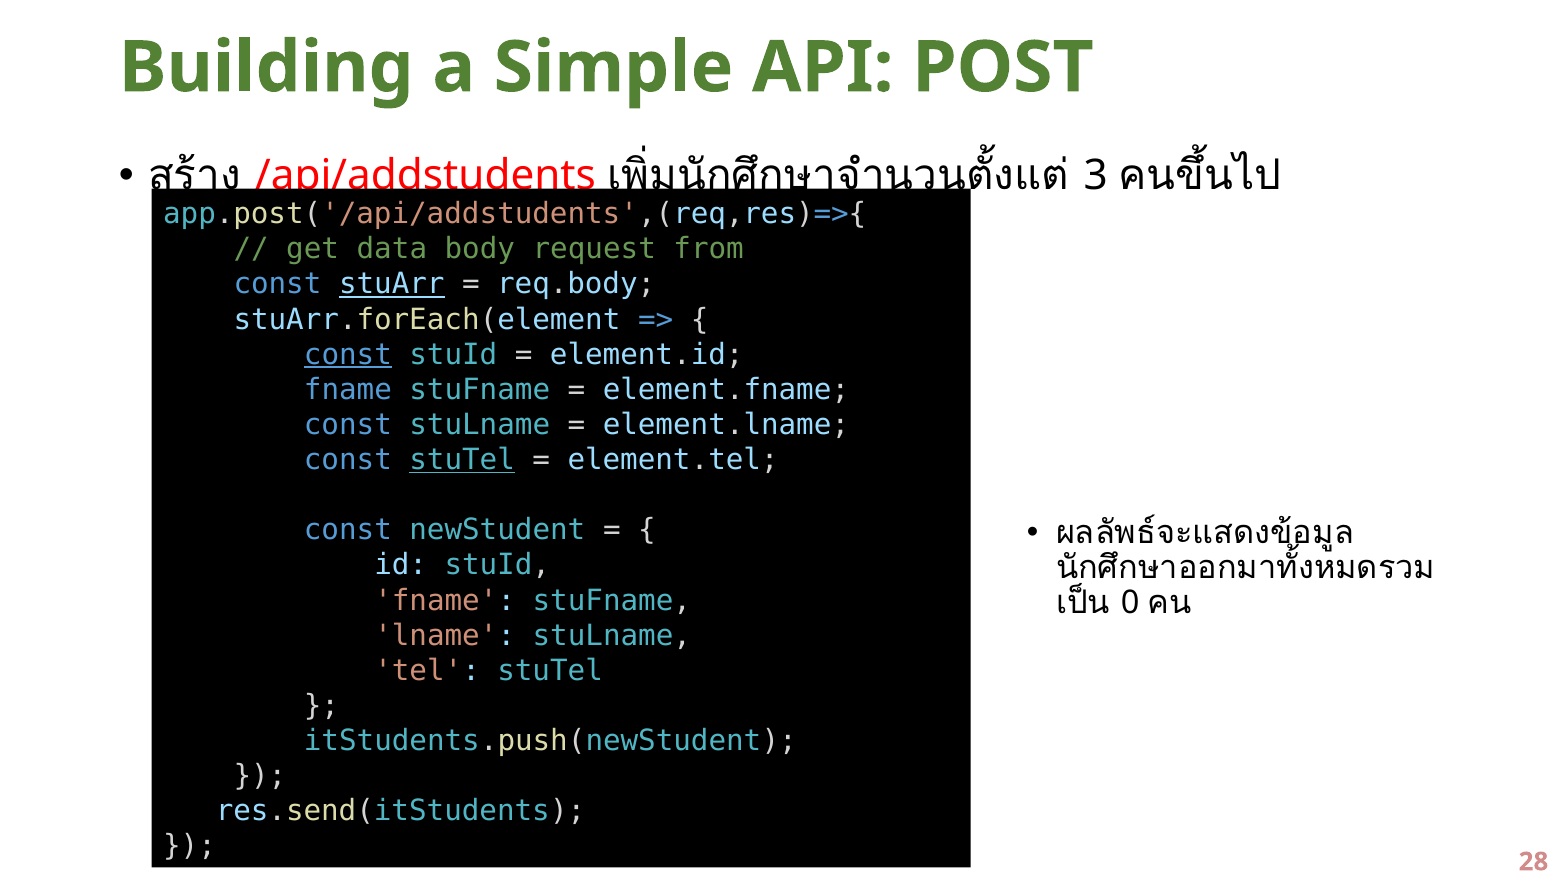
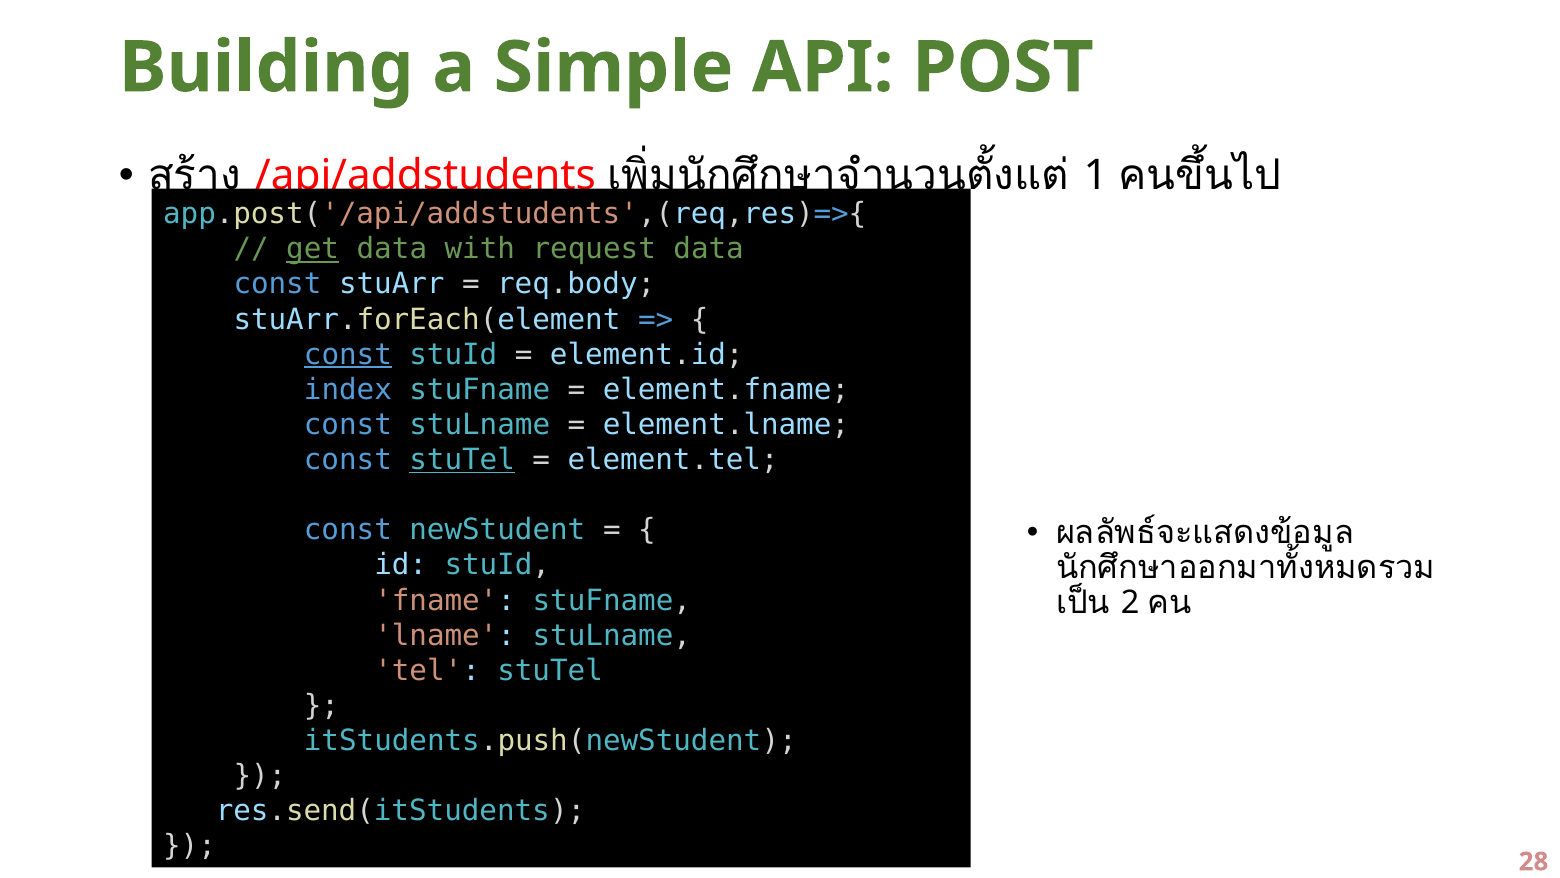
3: 3 -> 1
get underline: none -> present
body: body -> with
request from: from -> data
stuArr underline: present -> none
fname at (348, 389): fname -> index
0: 0 -> 2
